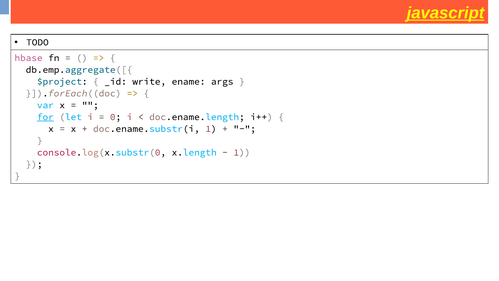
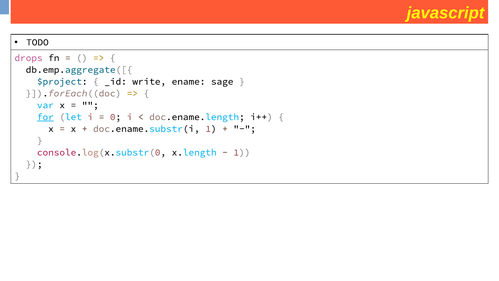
javascript underline: present -> none
hbase: hbase -> drops
args: args -> sage
